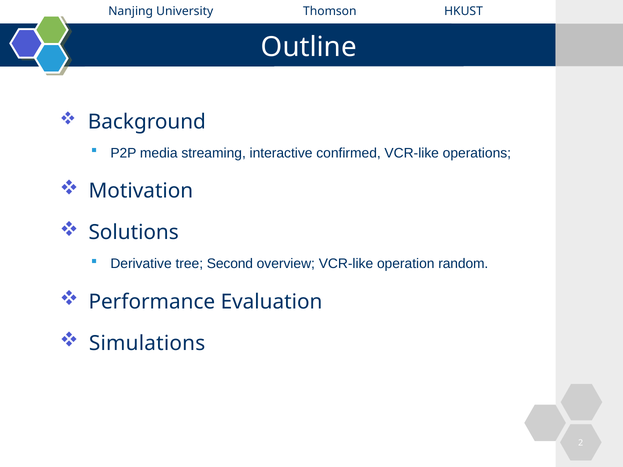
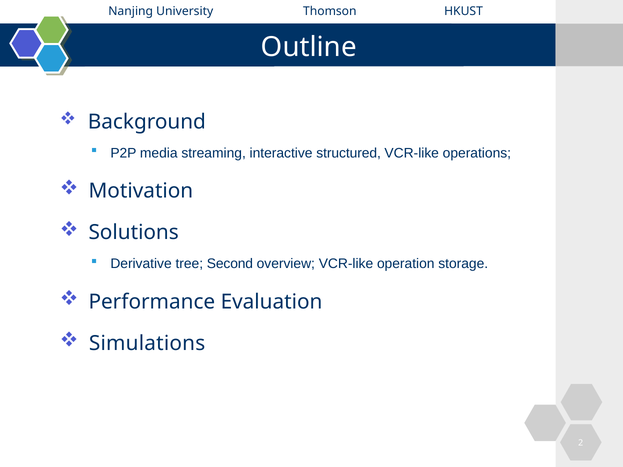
confirmed: confirmed -> structured
random: random -> storage
